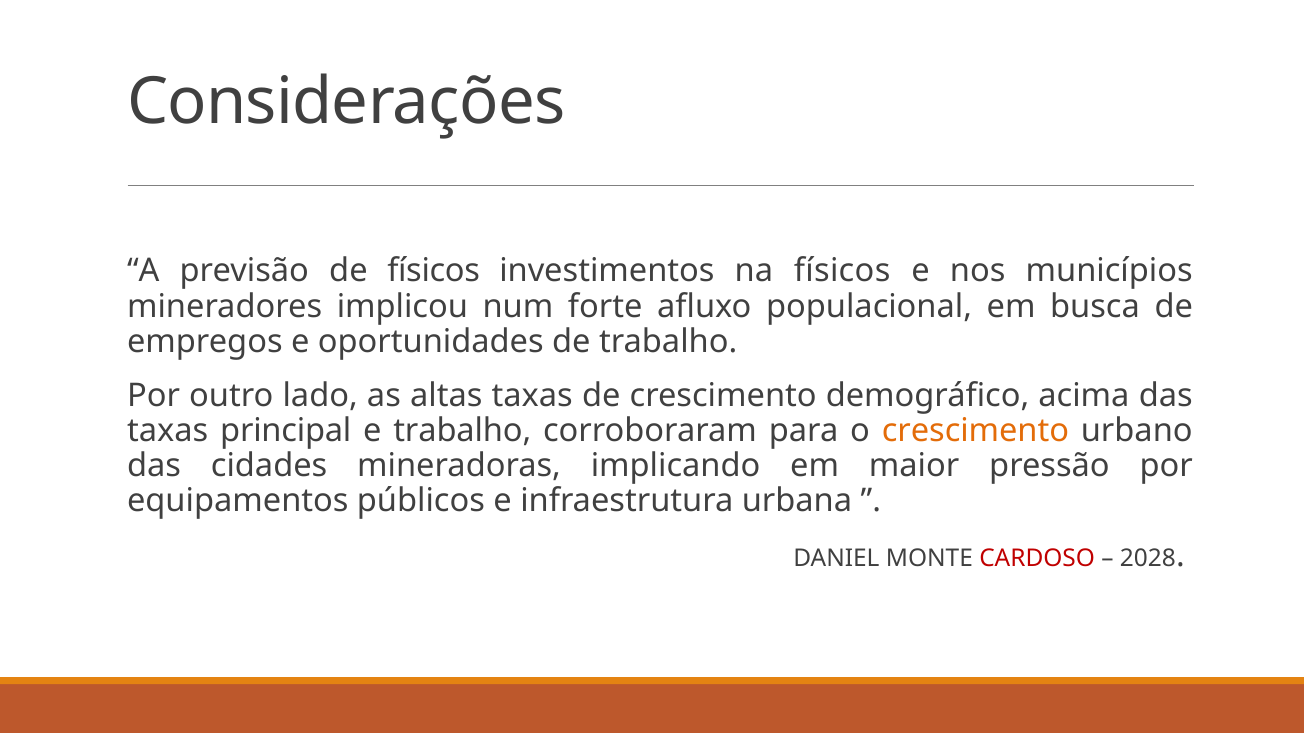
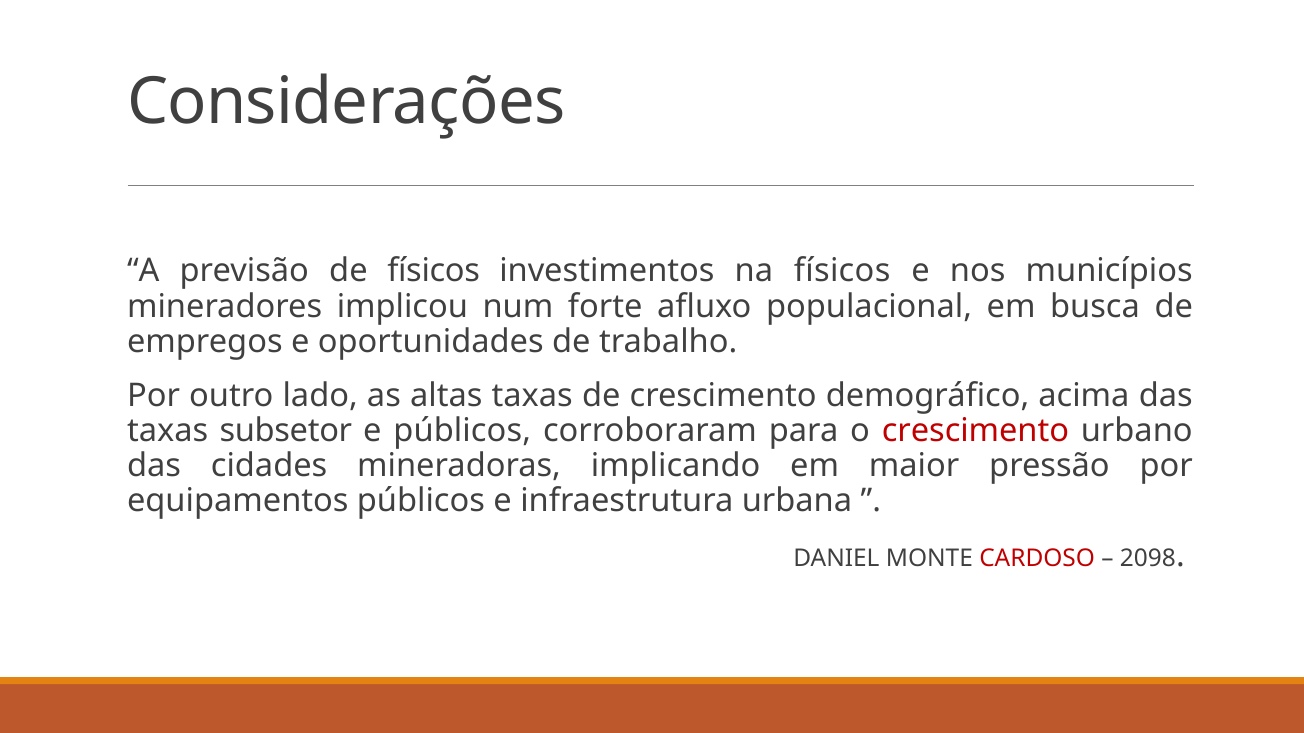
principal: principal -> subsetor
e trabalho: trabalho -> públicos
crescimento at (975, 431) colour: orange -> red
2028: 2028 -> 2098
